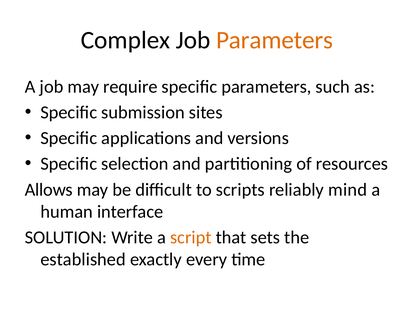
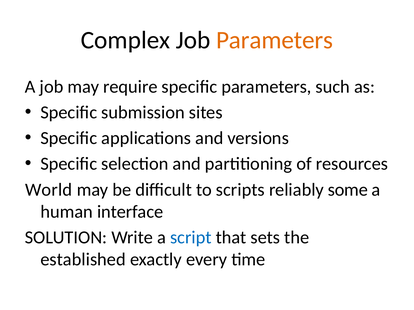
Allows: Allows -> World
mind: mind -> some
script colour: orange -> blue
